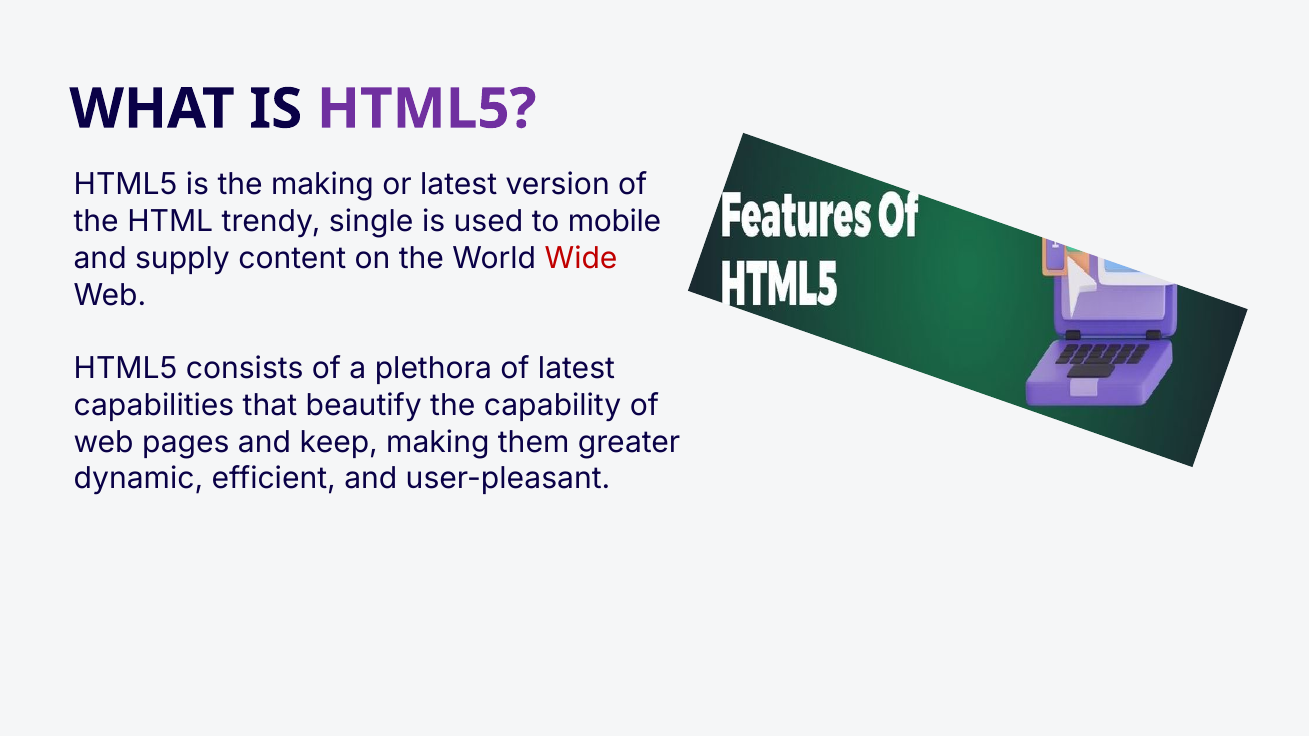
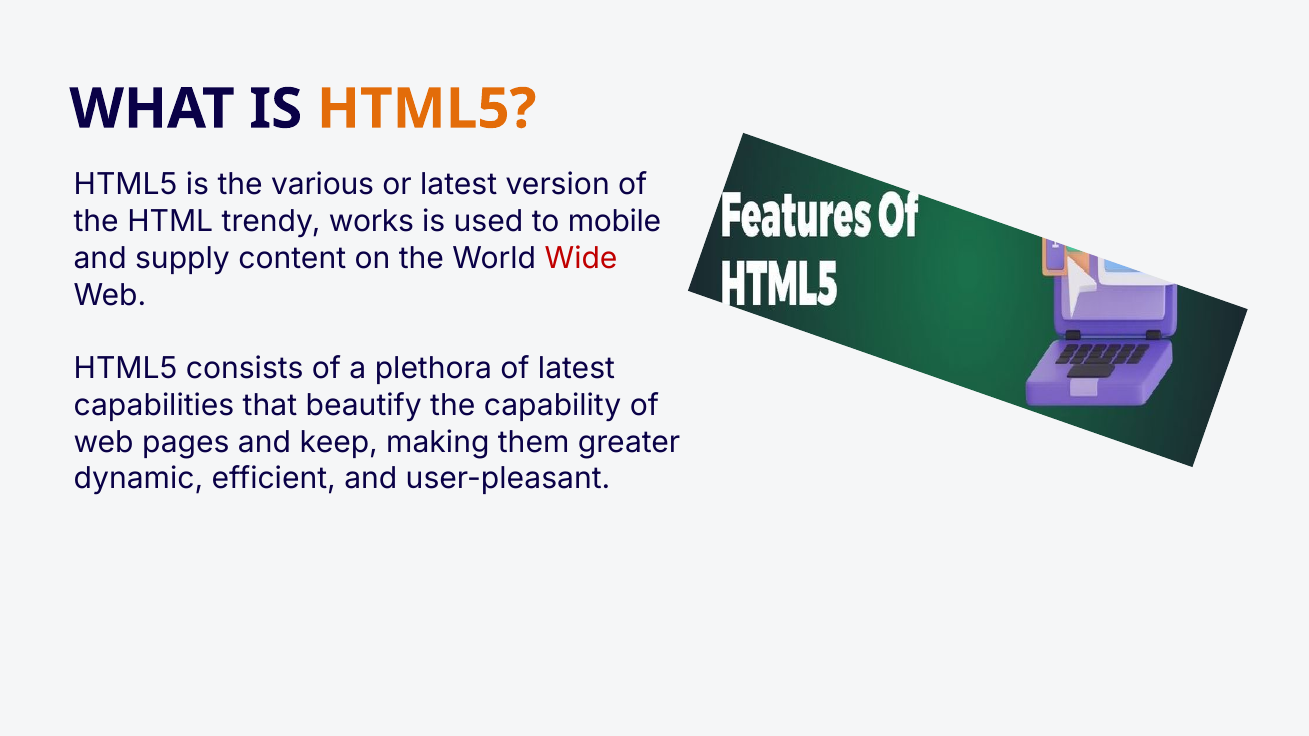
HTML5 at (427, 109) colour: purple -> orange
the making: making -> various
single: single -> works
